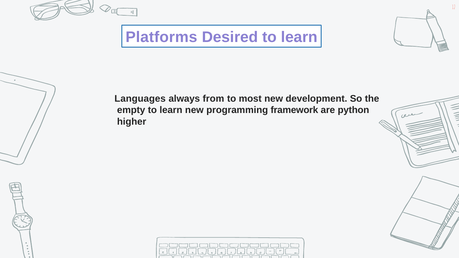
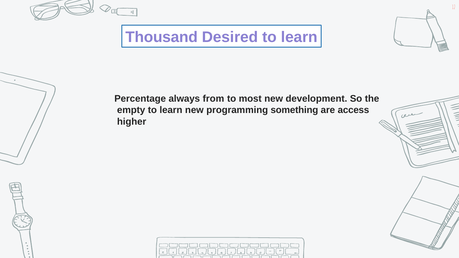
Platforms: Platforms -> Thousand
Languages: Languages -> Percentage
framework: framework -> something
python: python -> access
